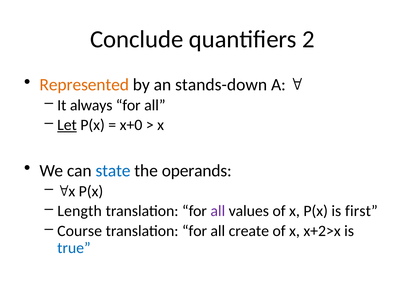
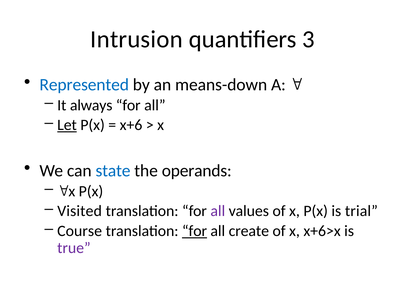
Conclude: Conclude -> Intrusion
2: 2 -> 3
Represented colour: orange -> blue
stands-down: stands-down -> means-down
x+0: x+0 -> x+6
Length: Length -> Visited
first: first -> trial
for at (195, 231) underline: none -> present
x+2>x: x+2>x -> x+6>x
true colour: blue -> purple
